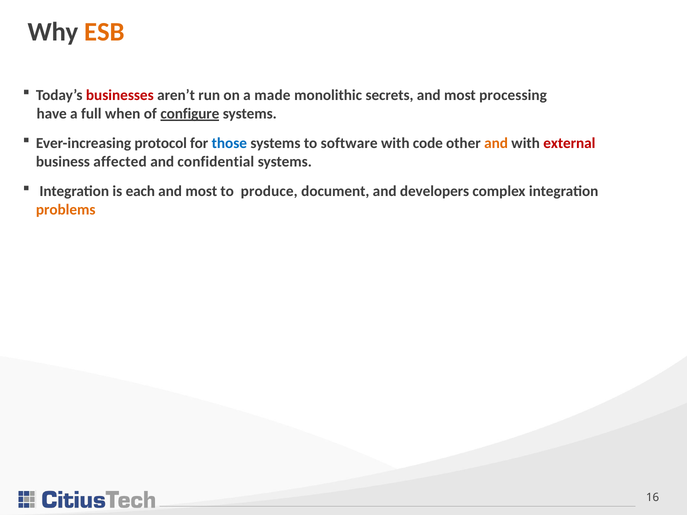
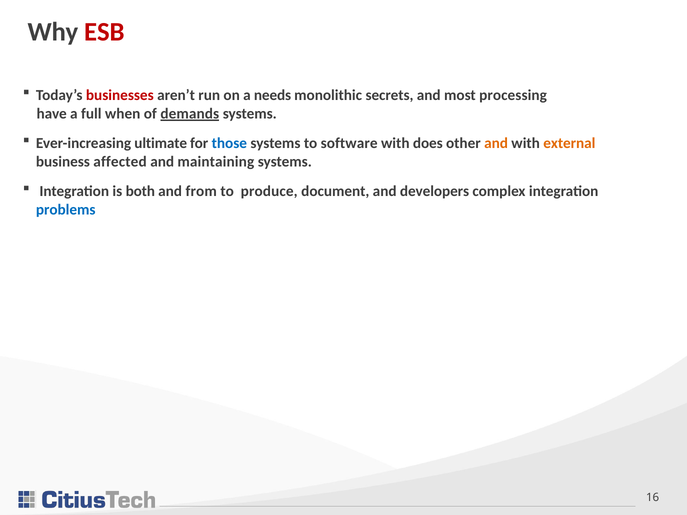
ESB colour: orange -> red
made: made -> needs
configure: configure -> demands
protocol: protocol -> ultimate
code: code -> does
external colour: red -> orange
confidential: confidential -> maintaining
each: each -> both
most at (201, 191): most -> from
problems colour: orange -> blue
